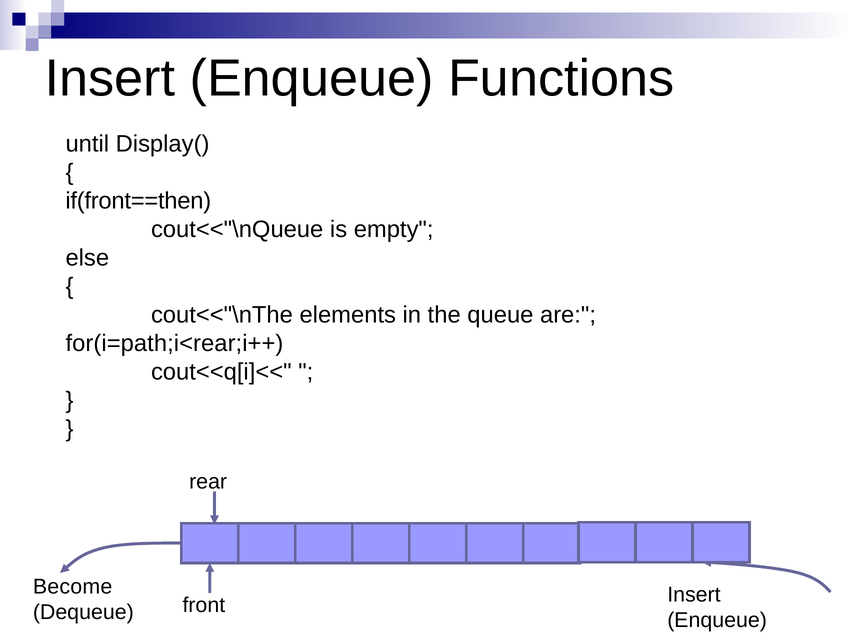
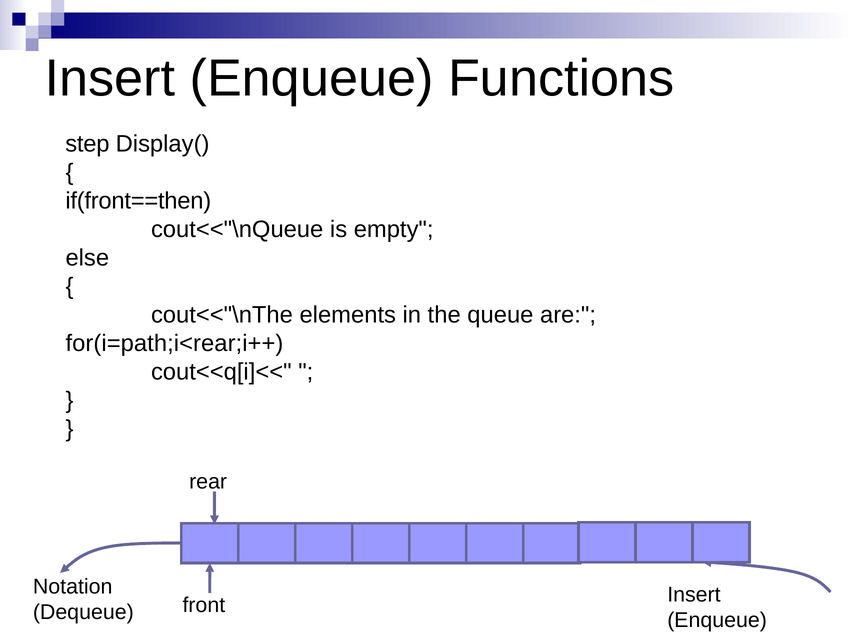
until: until -> step
Become: Become -> Notation
